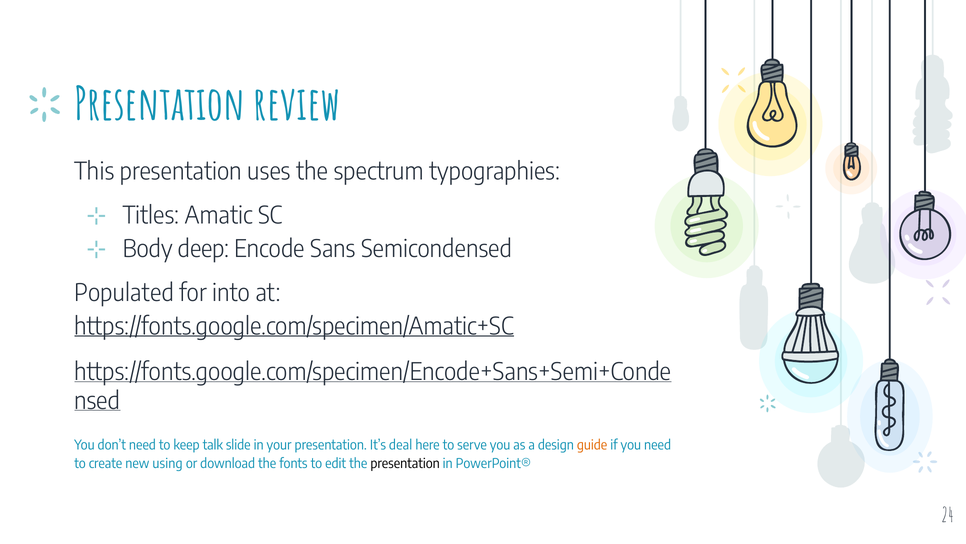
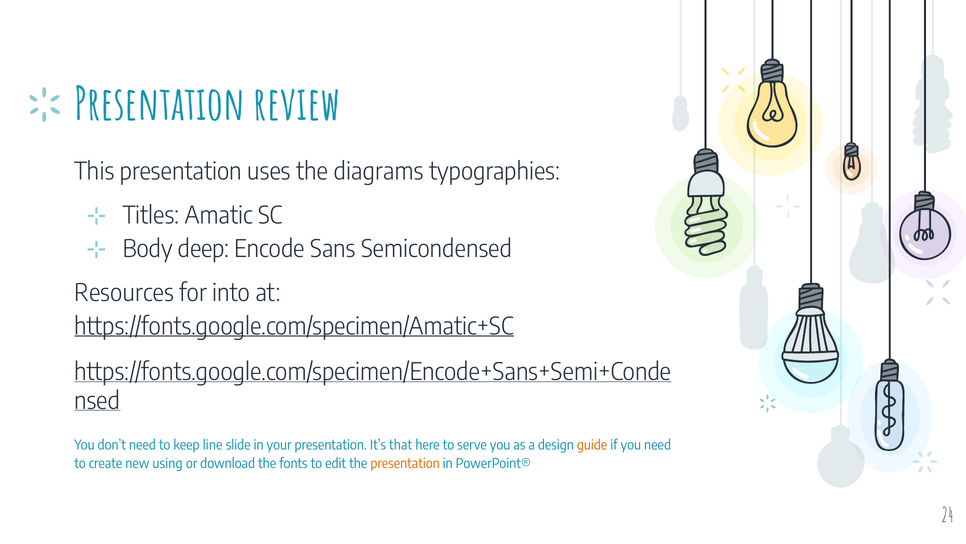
spectrum: spectrum -> diagrams
Populated: Populated -> Resources
talk: talk -> line
deal: deal -> that
presentation at (405, 464) colour: black -> orange
